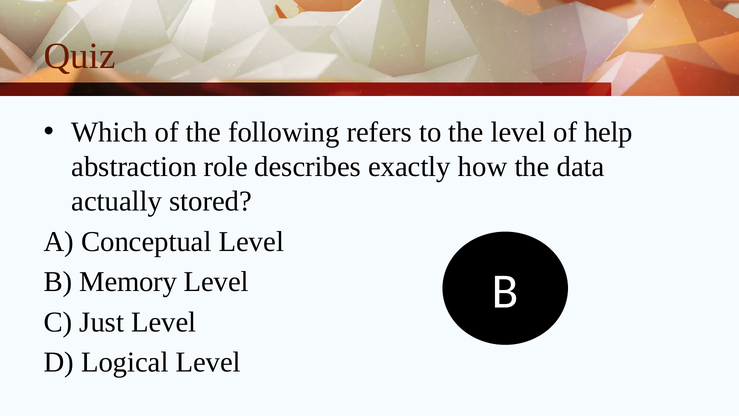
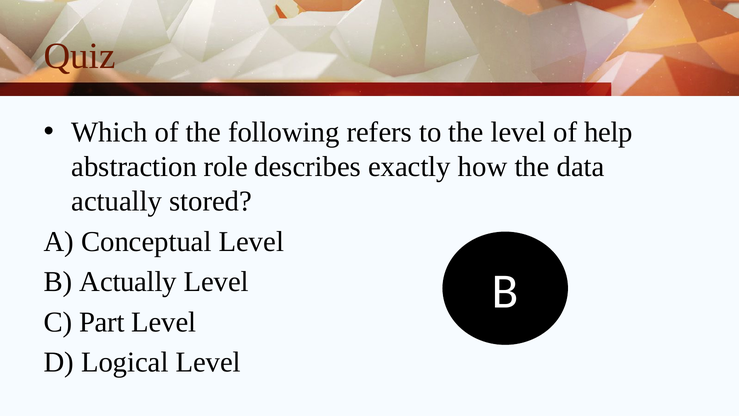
B Memory: Memory -> Actually
Just: Just -> Part
